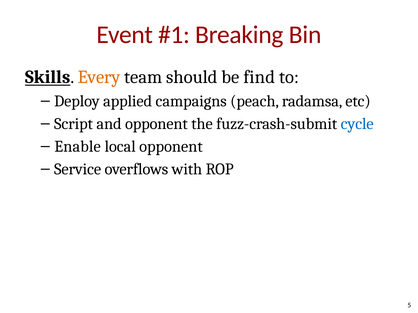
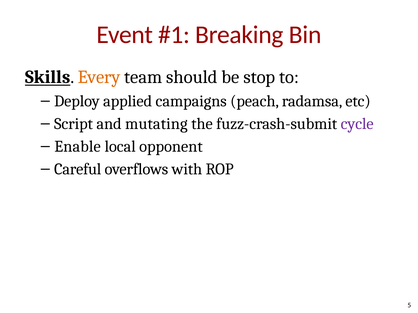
find: find -> stop
and opponent: opponent -> mutating
cycle colour: blue -> purple
Service: Service -> Careful
